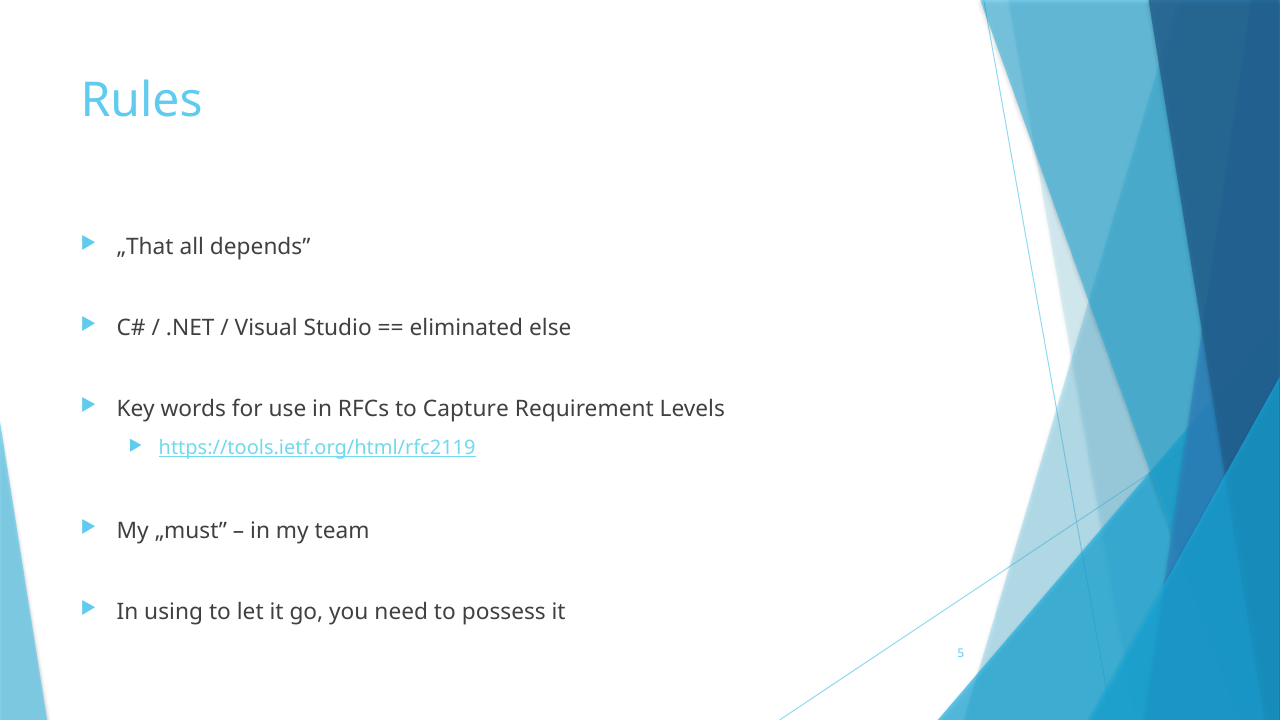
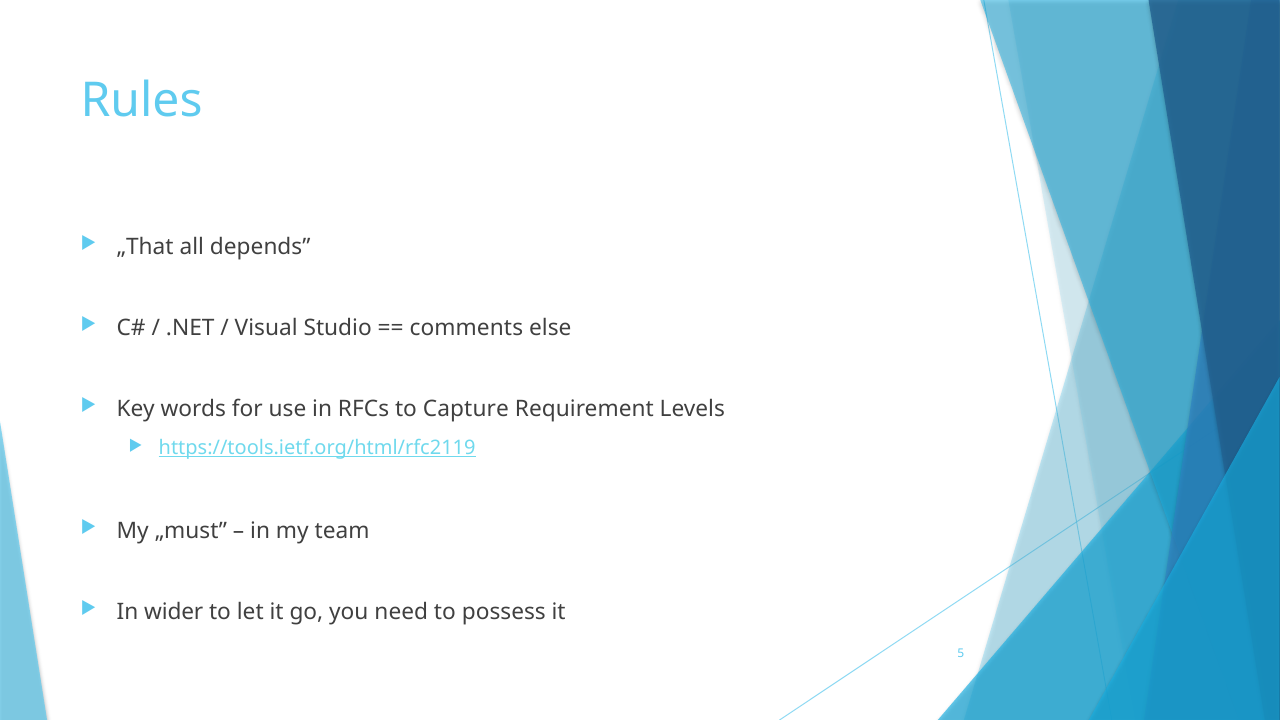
eliminated: eliminated -> comments
using: using -> wider
